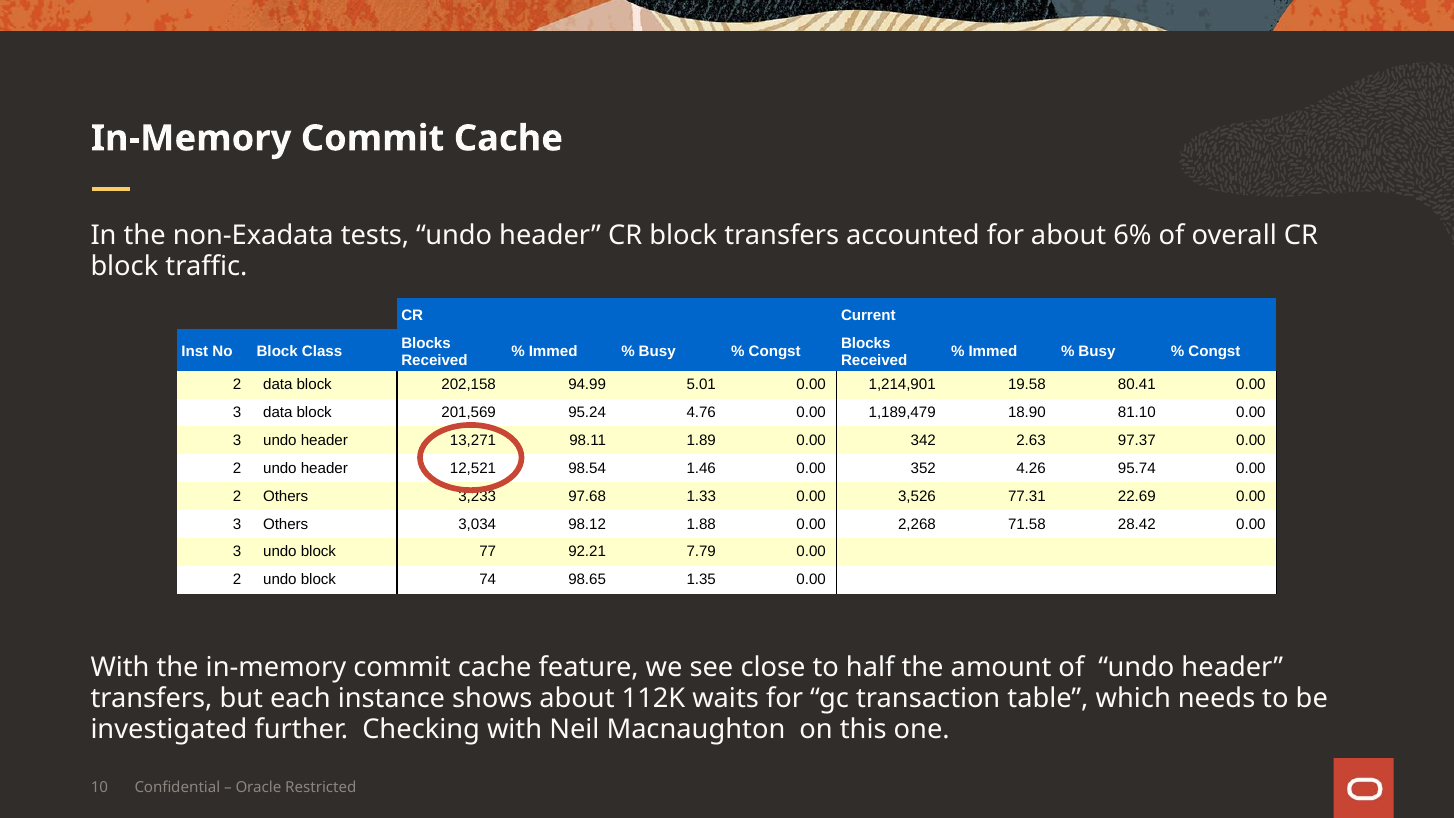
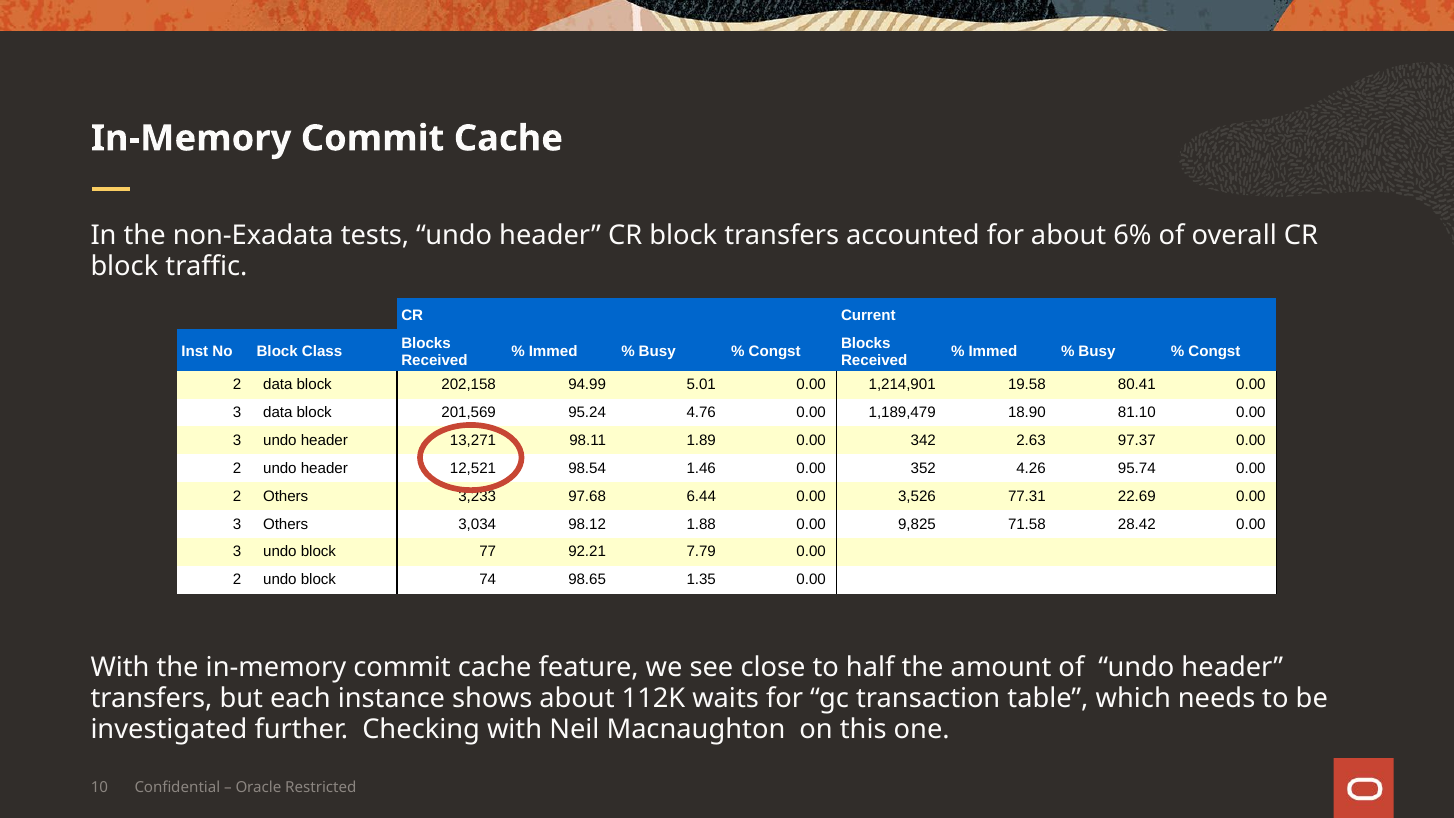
1.33: 1.33 -> 6.44
2,268: 2,268 -> 9,825
